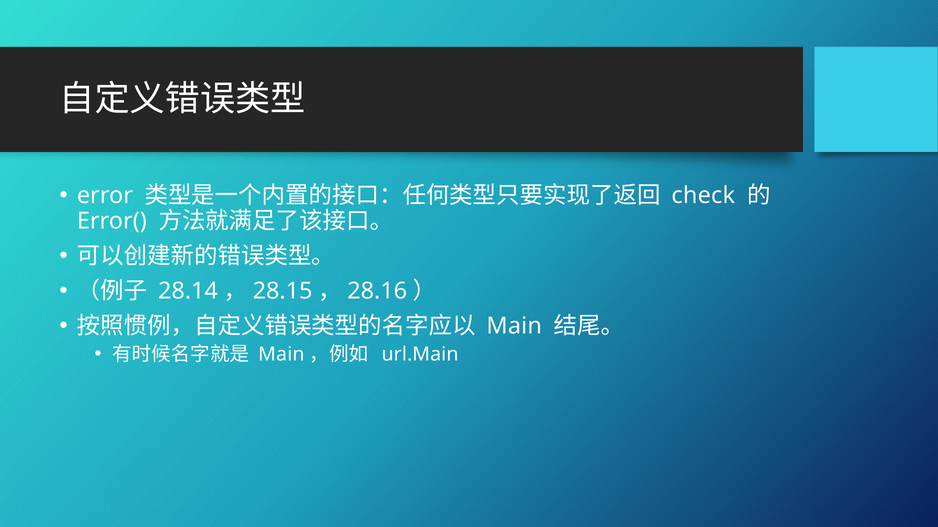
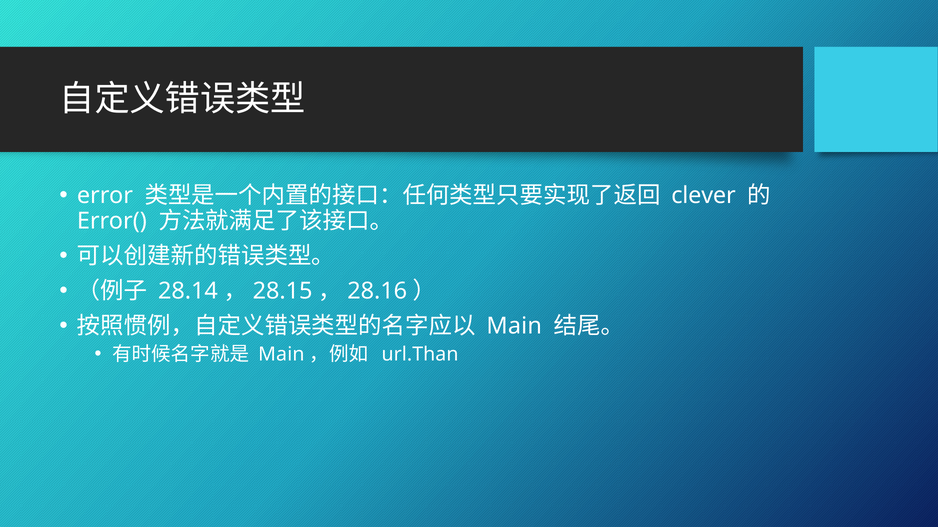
check: check -> clever
url.Main: url.Main -> url.Than
